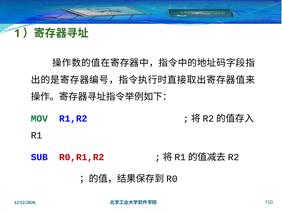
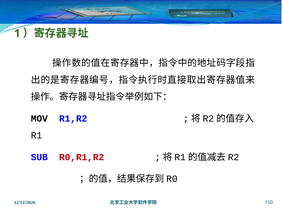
MOV colour: green -> black
